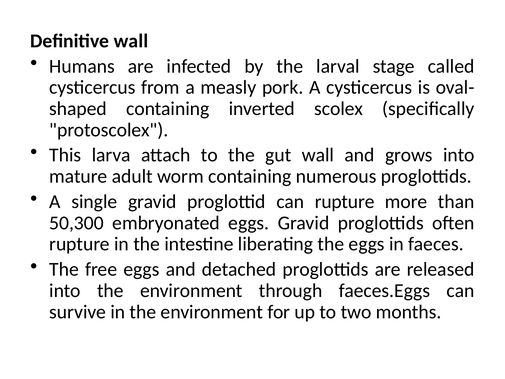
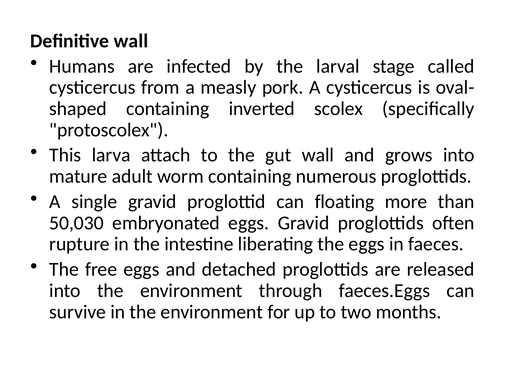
can rupture: rupture -> floating
50,300: 50,300 -> 50,030
